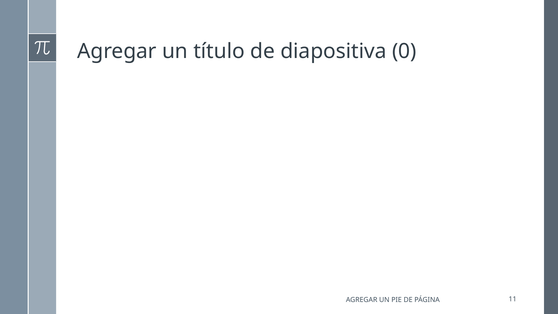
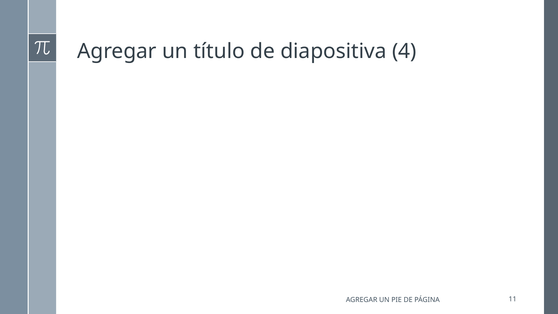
0: 0 -> 4
